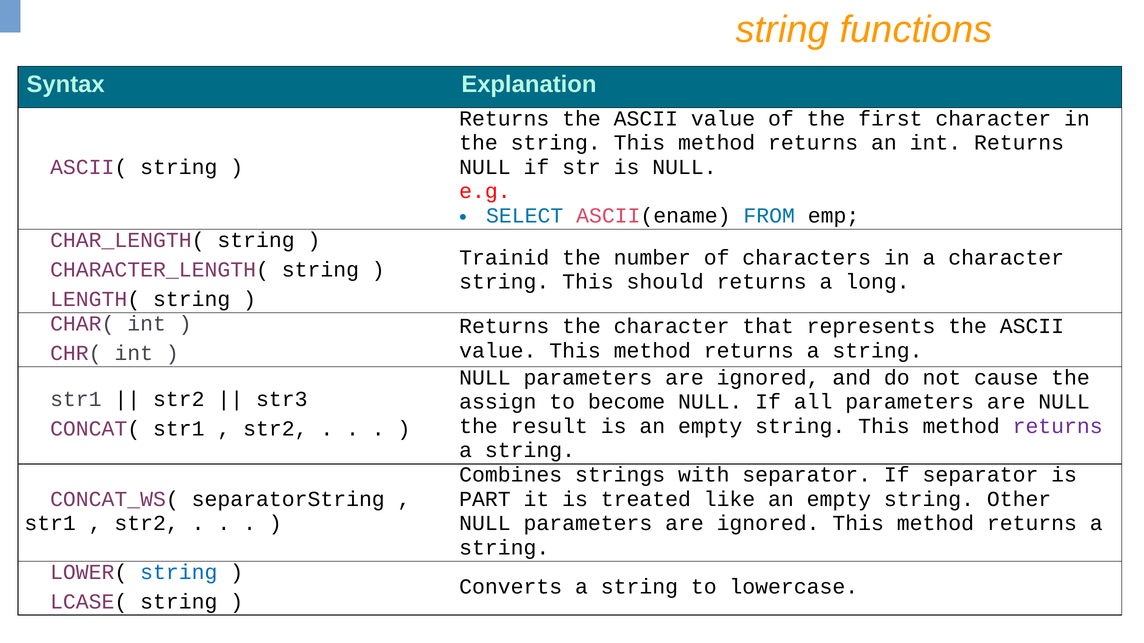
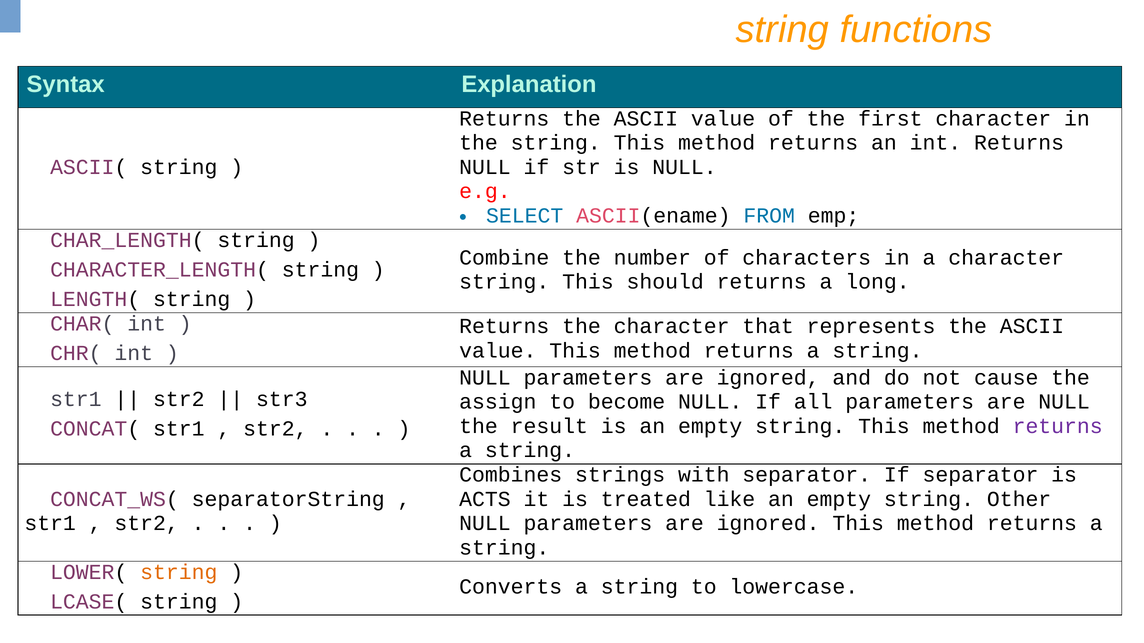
Trainid: Trainid -> Combine
PART: PART -> ACTS
string at (179, 572) colour: blue -> orange
